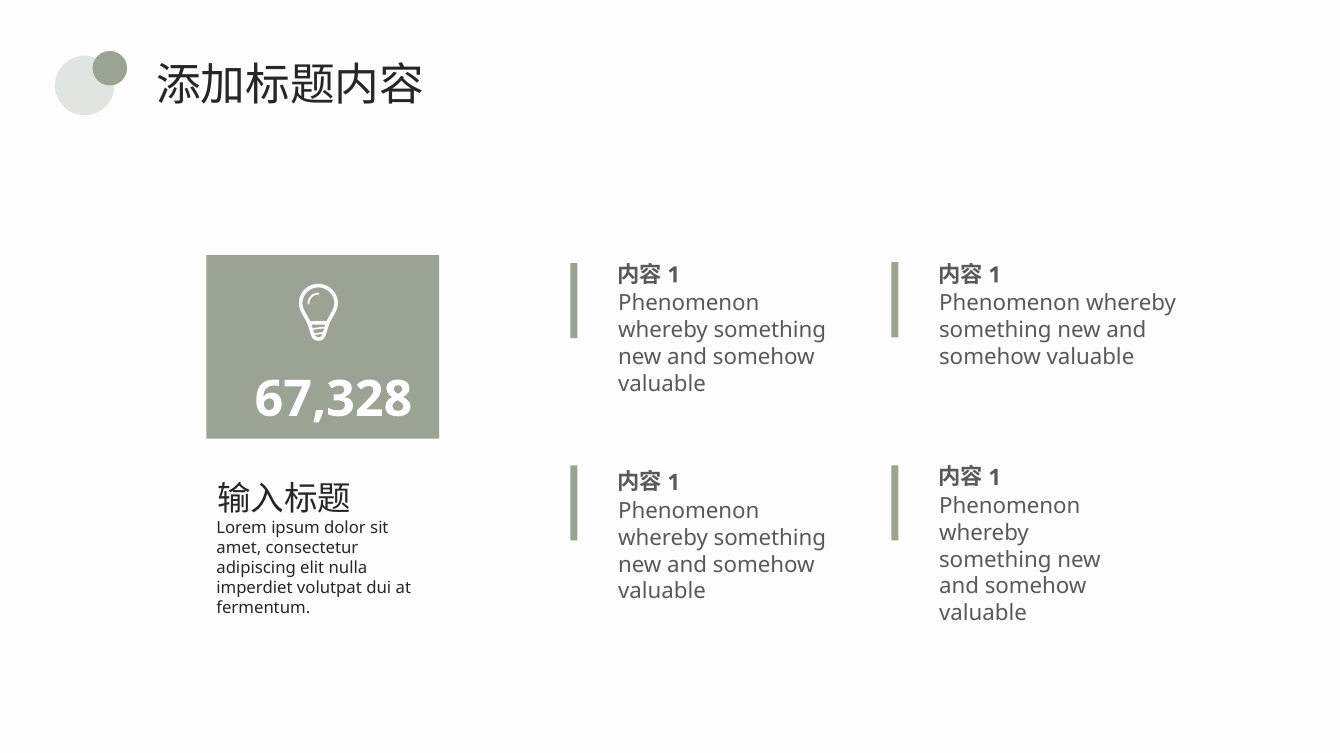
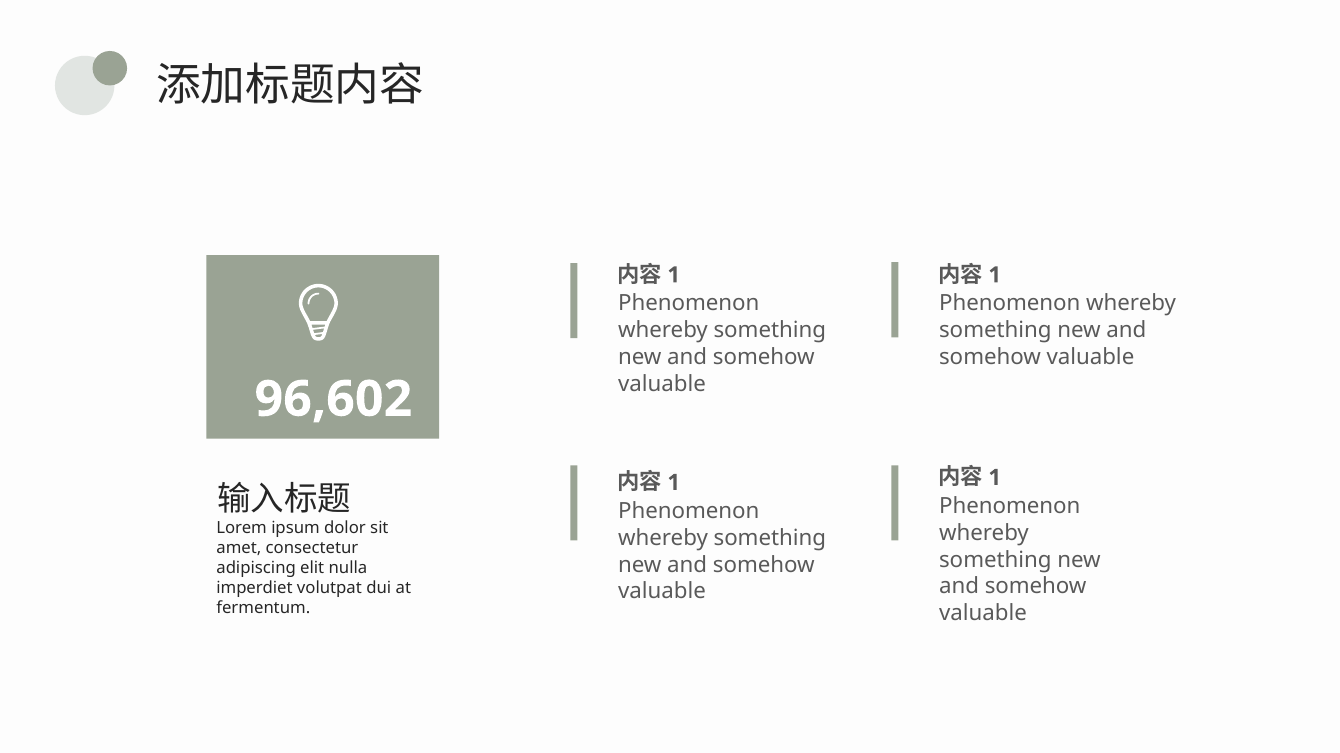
67,328: 67,328 -> 96,602
